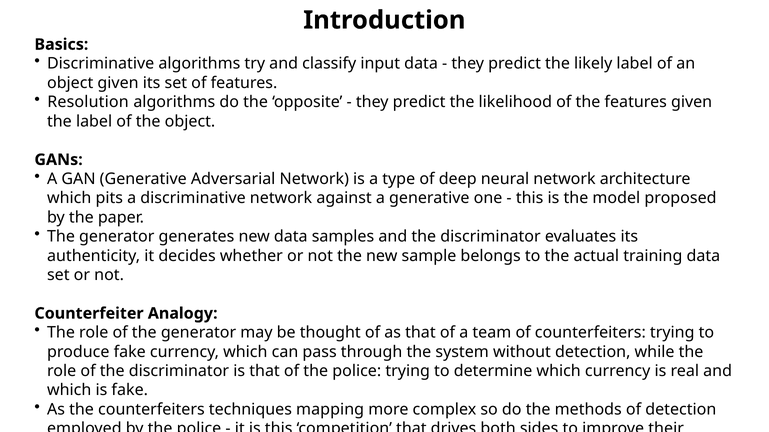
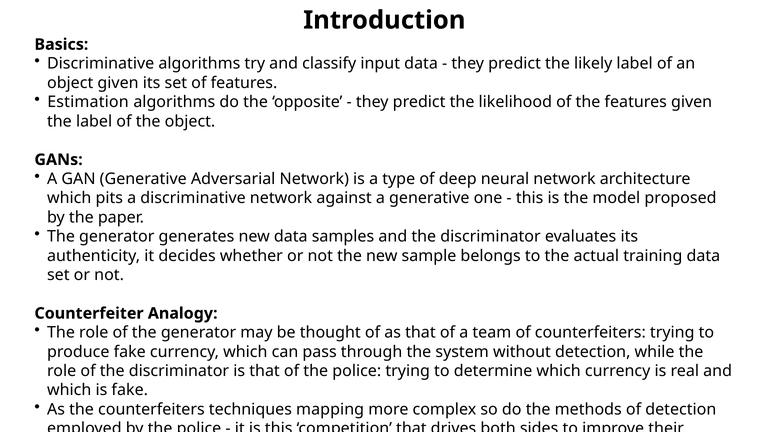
Resolution: Resolution -> Estimation
